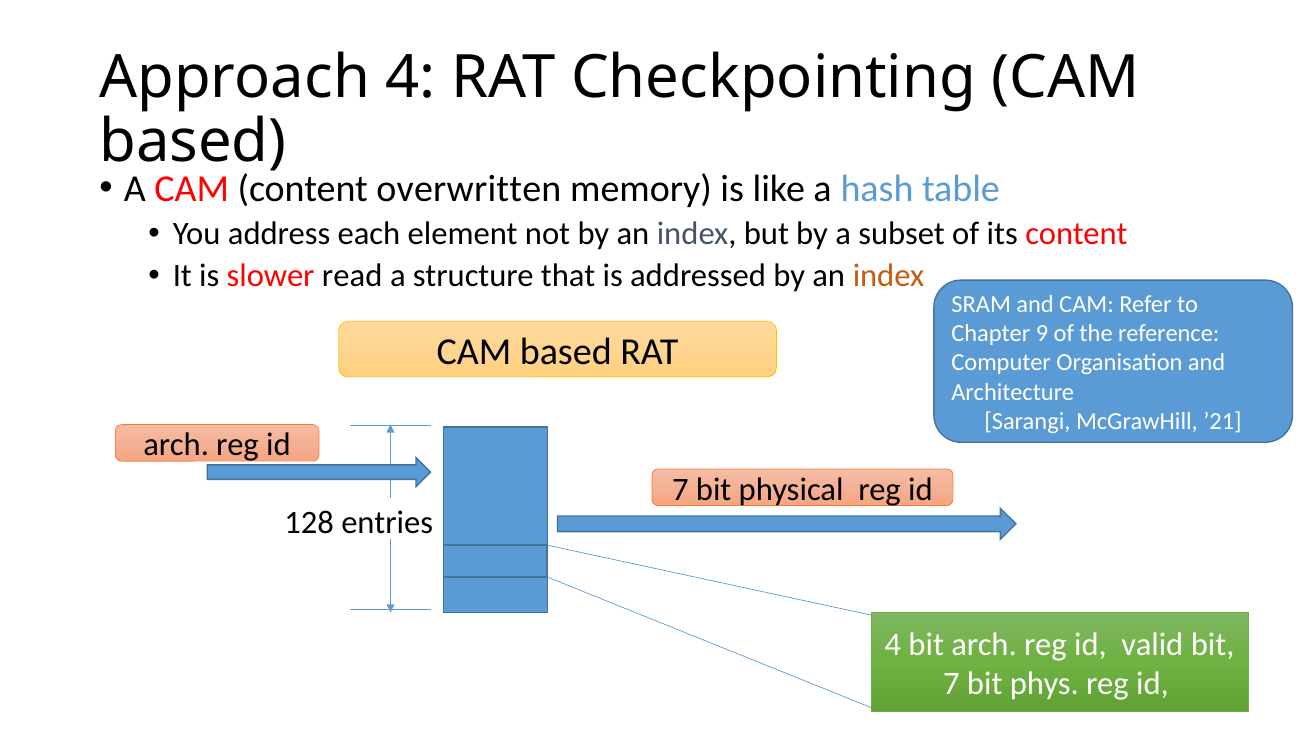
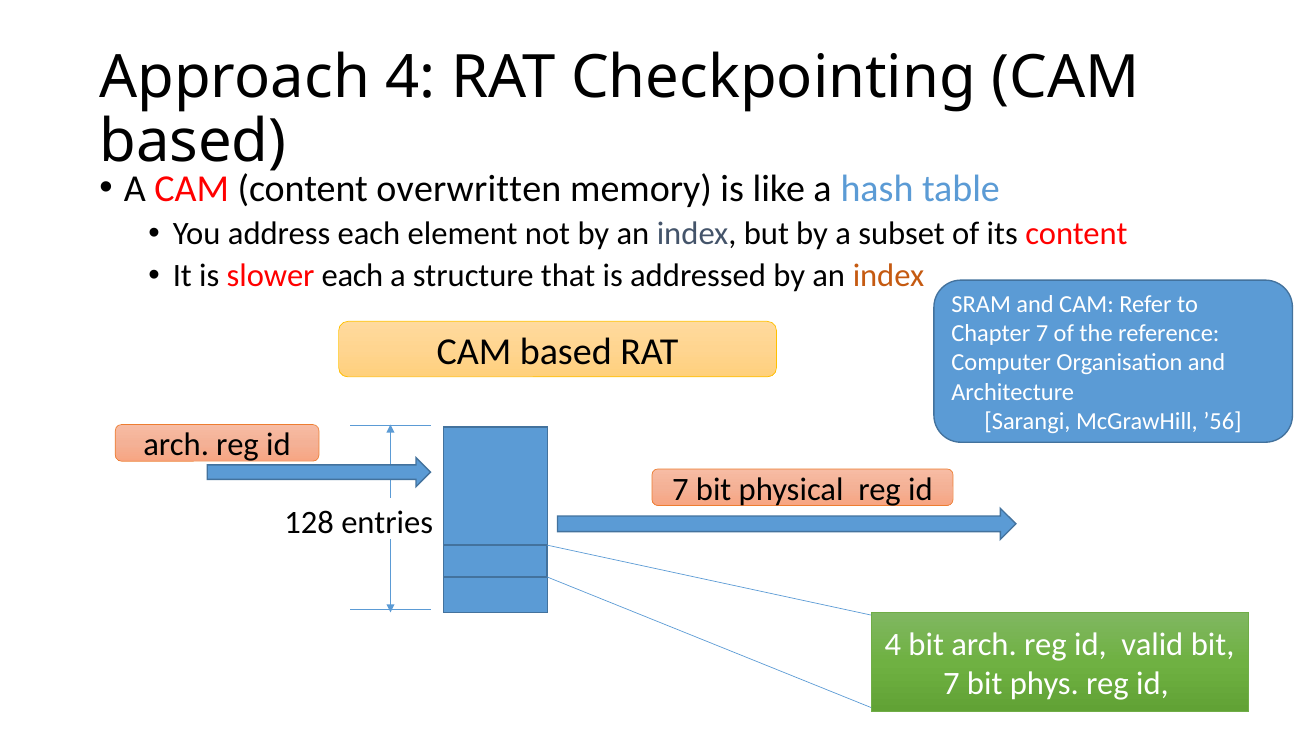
slower read: read -> each
Chapter 9: 9 -> 7
’21: ’21 -> ’56
